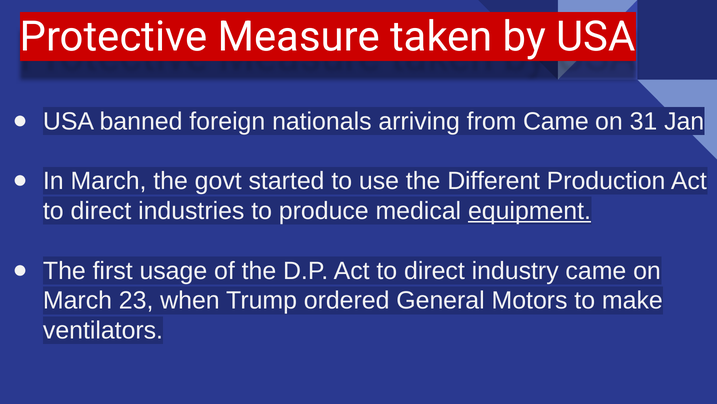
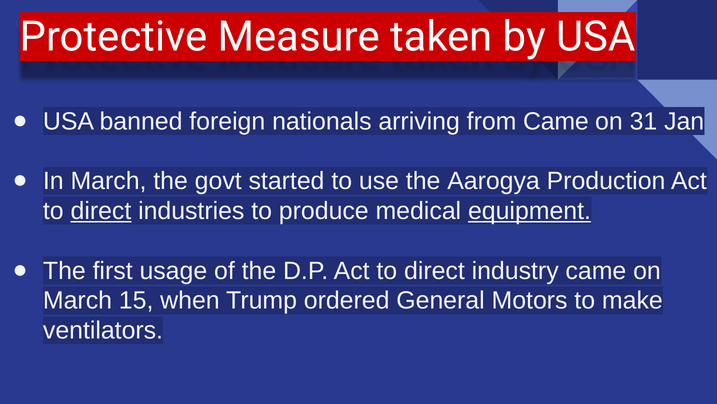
Different: Different -> Aarogya
direct at (101, 211) underline: none -> present
23: 23 -> 15
